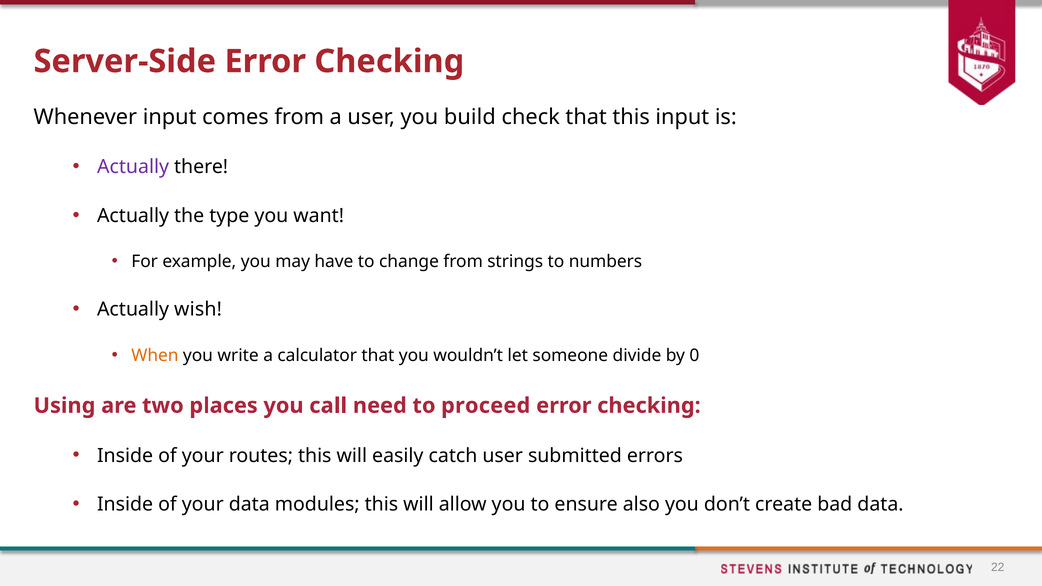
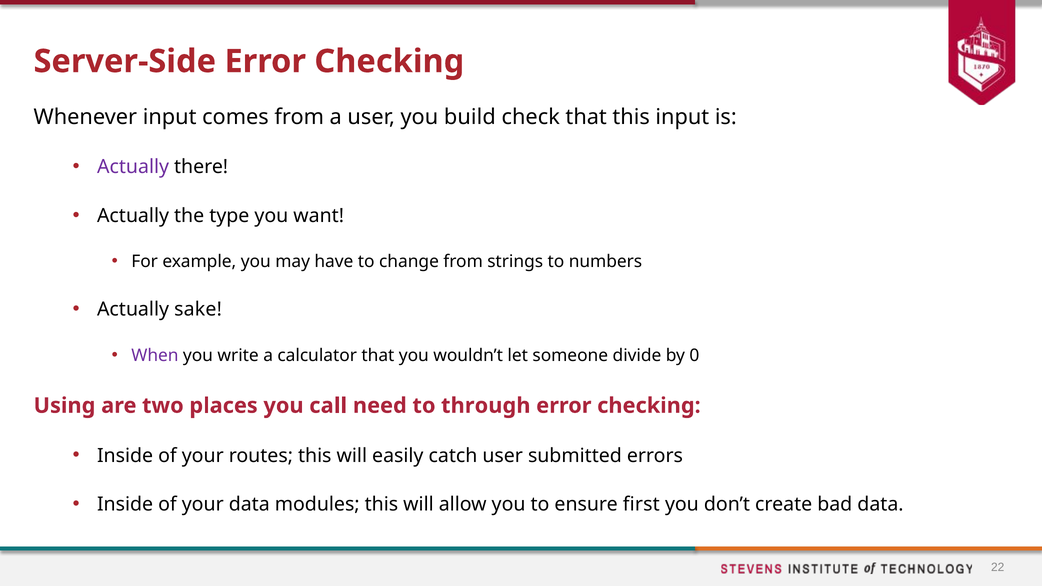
wish: wish -> sake
When colour: orange -> purple
proceed: proceed -> through
also: also -> first
